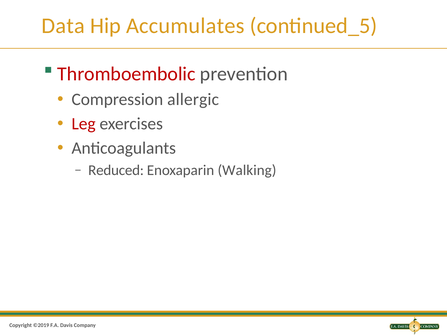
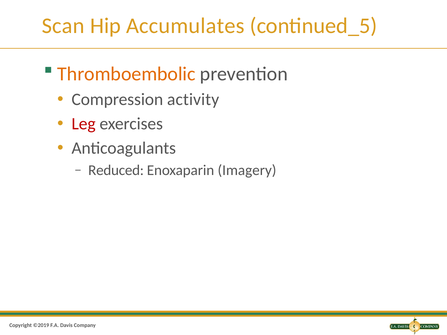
Data: Data -> Scan
Thromboembolic colour: red -> orange
allergic: allergic -> activity
Walking: Walking -> Imagery
